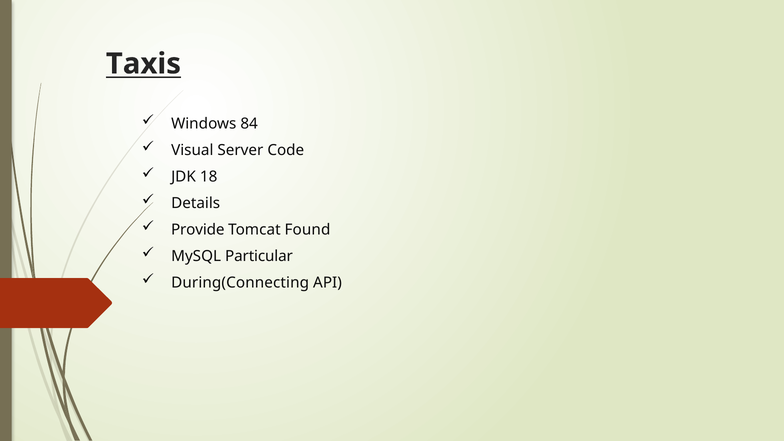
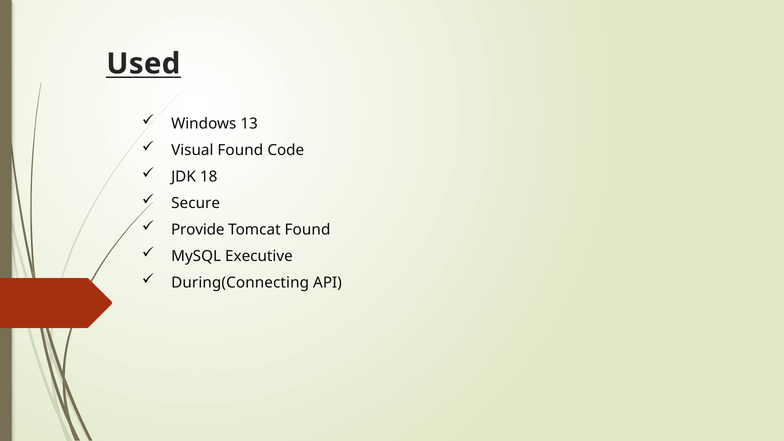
Taxis: Taxis -> Used
84: 84 -> 13
Visual Server: Server -> Found
Details: Details -> Secure
Particular: Particular -> Executive
